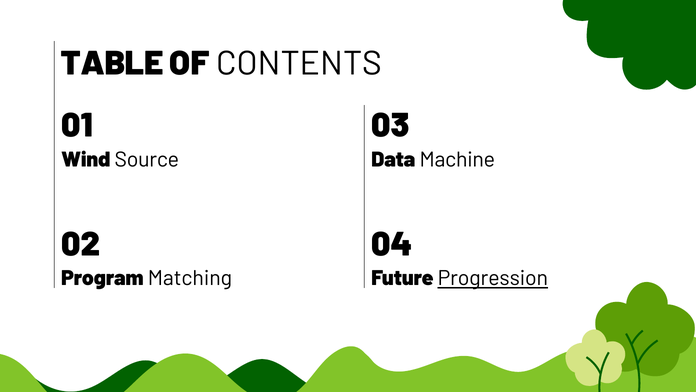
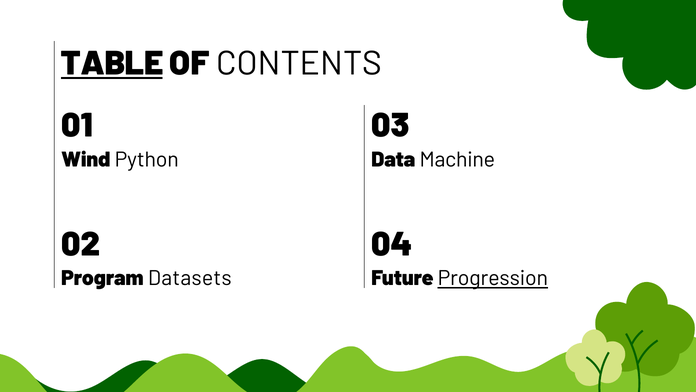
TABLE underline: none -> present
Source: Source -> Python
Matching: Matching -> Datasets
